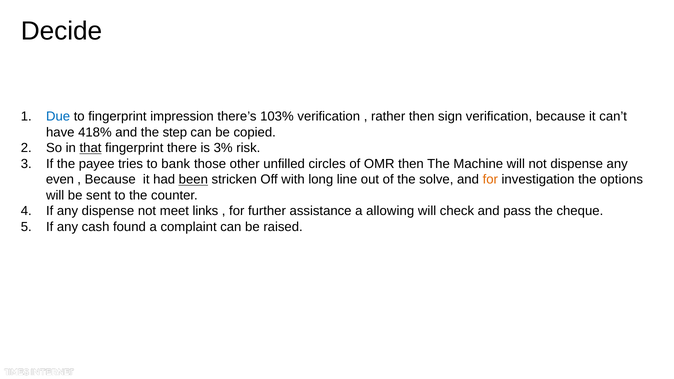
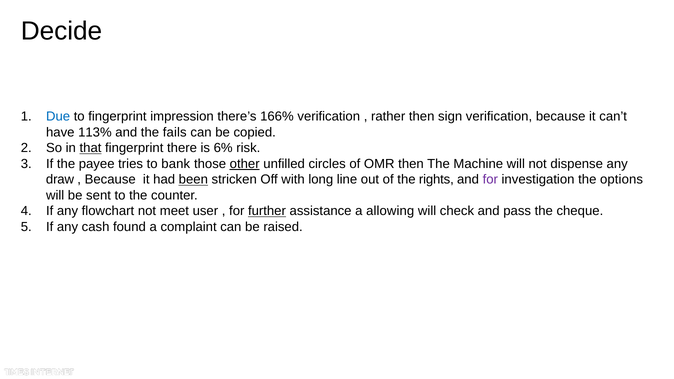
103%: 103% -> 166%
418%: 418% -> 113%
step: step -> fails
3%: 3% -> 6%
other underline: none -> present
even: even -> draw
solve: solve -> rights
for at (490, 180) colour: orange -> purple
any dispense: dispense -> flowchart
links: links -> user
further underline: none -> present
